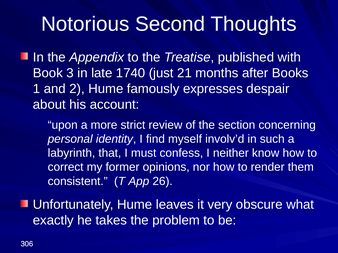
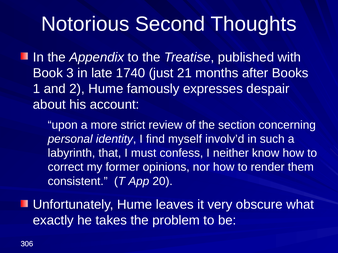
26: 26 -> 20
